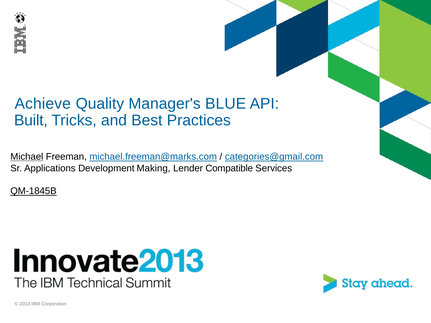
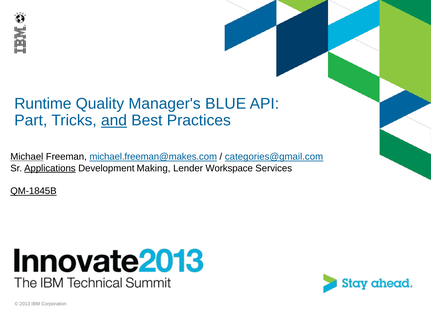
Achieve: Achieve -> Runtime
Built: Built -> Part
and underline: none -> present
michael.freeman@marks.com: michael.freeman@marks.com -> michael.freeman@makes.com
Applications underline: none -> present
Compatible: Compatible -> Workspace
